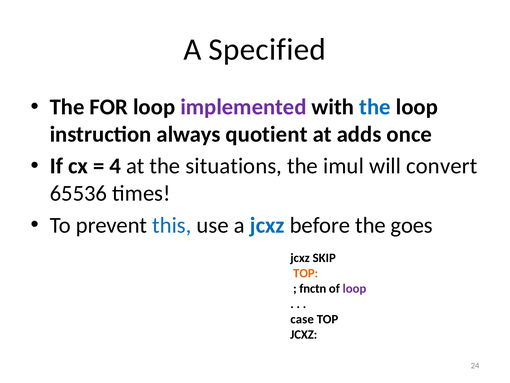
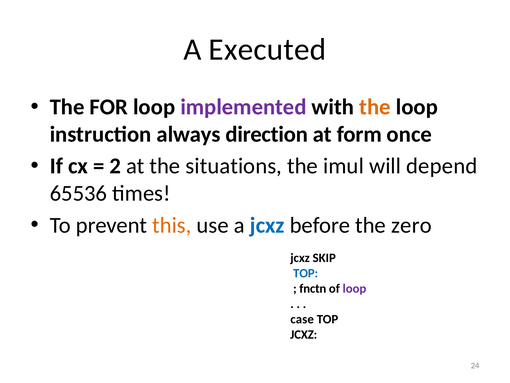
Specified: Specified -> Executed
the at (375, 107) colour: blue -> orange
quotient: quotient -> direction
adds: adds -> form
4: 4 -> 2
convert: convert -> depend
this colour: blue -> orange
goes: goes -> zero
TOP at (306, 273) colour: orange -> blue
